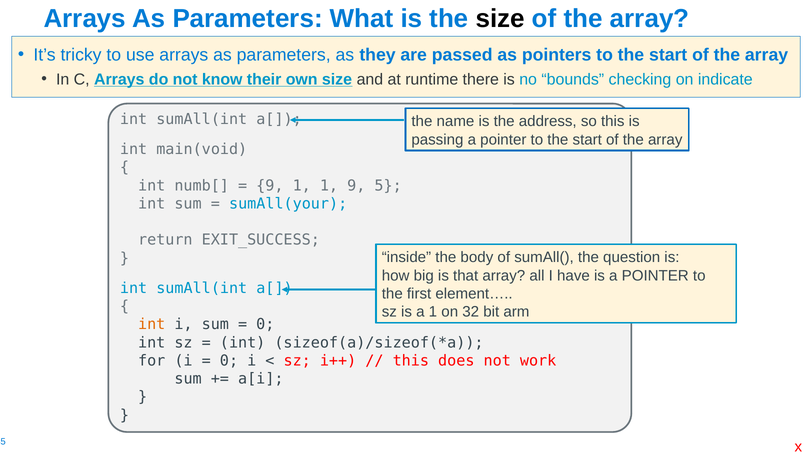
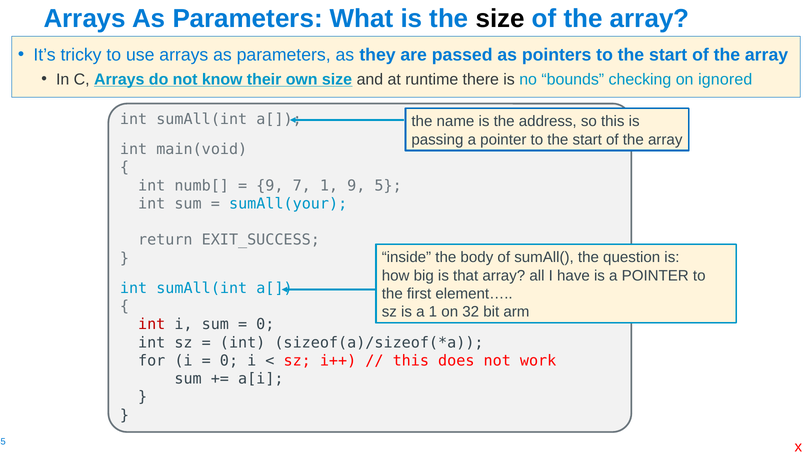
indicate: indicate -> ignored
9 1: 1 -> 7
int at (152, 325) colour: orange -> red
